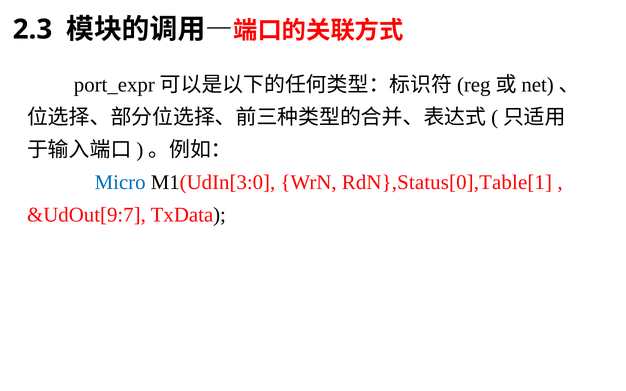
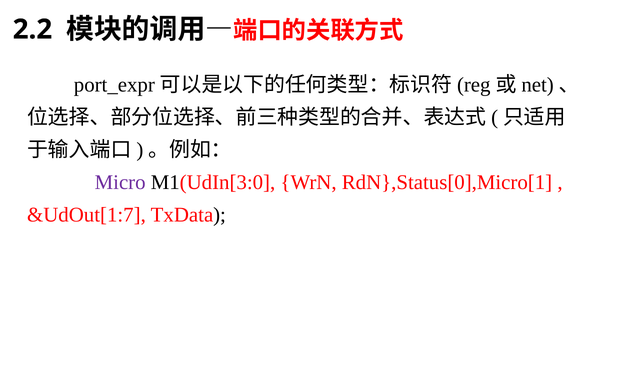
2.3: 2.3 -> 2.2
Micro colour: blue -> purple
RdN},Status[0],Table[1: RdN},Status[0],Table[1 -> RdN},Status[0],Micro[1
&UdOut[9:7: &UdOut[9:7 -> &UdOut[1:7
